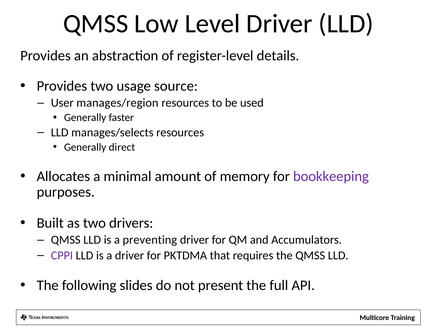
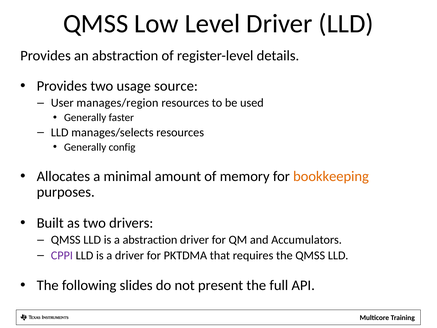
direct: direct -> config
bookkeeping colour: purple -> orange
a preventing: preventing -> abstraction
